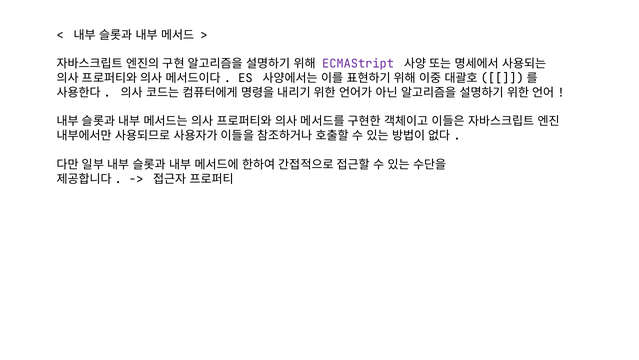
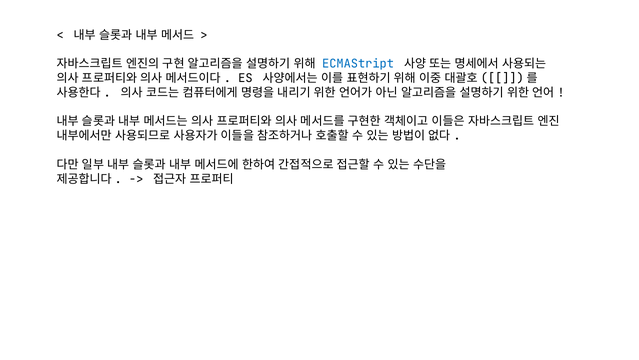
ECMAStript colour: purple -> blue
